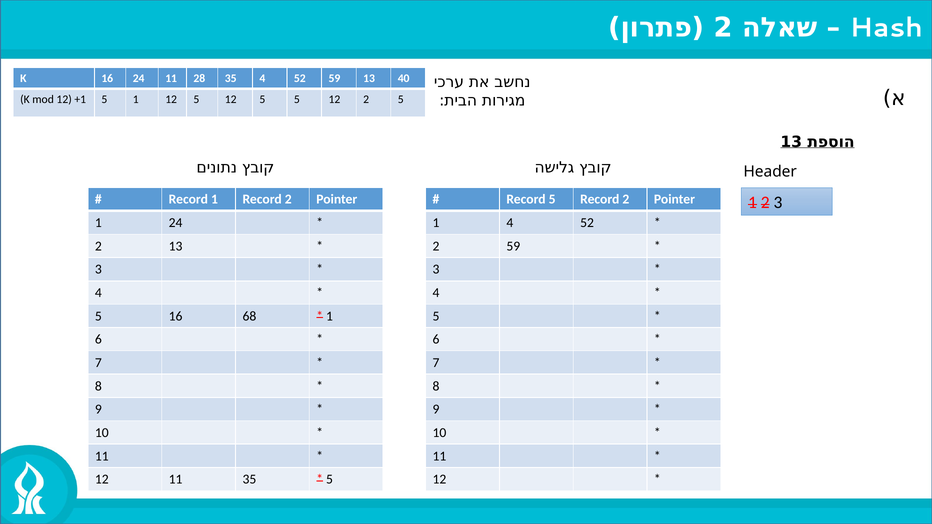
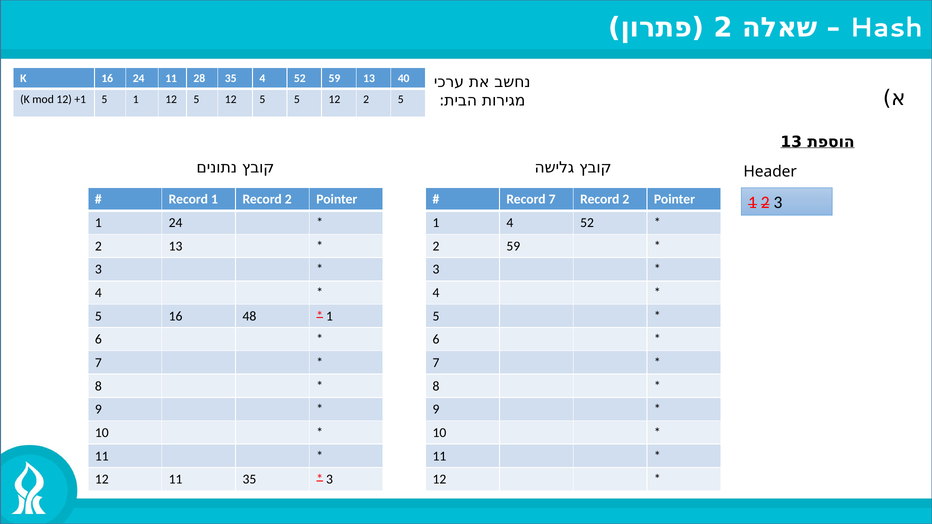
Record 5: 5 -> 7
68: 68 -> 48
5 at (330, 480): 5 -> 3
